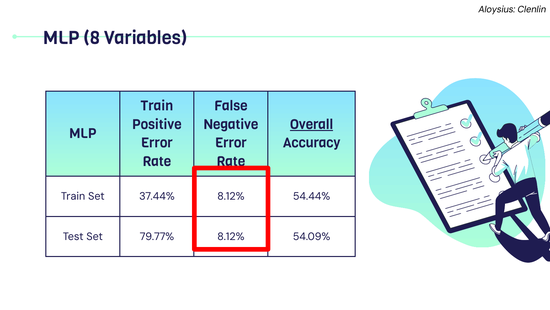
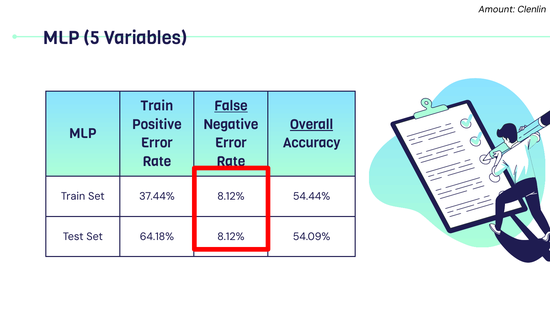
Aloysius: Aloysius -> Amount
8: 8 -> 5
False underline: none -> present
79.77%: 79.77% -> 64.18%
